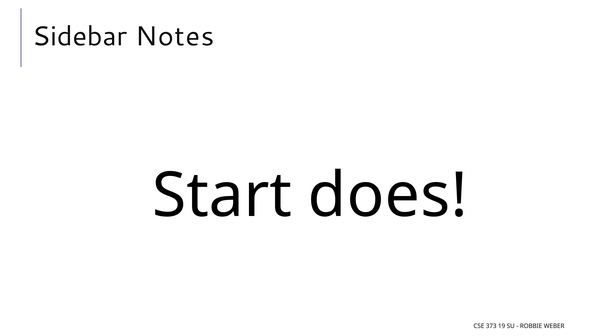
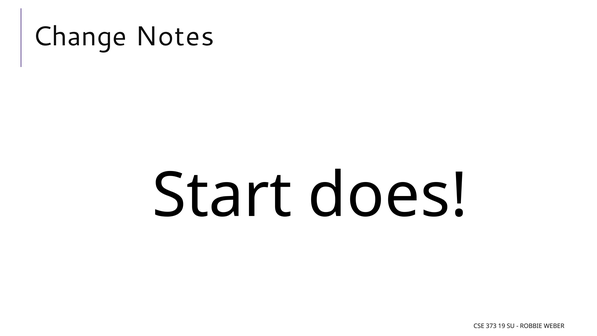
Sidebar: Sidebar -> Change
